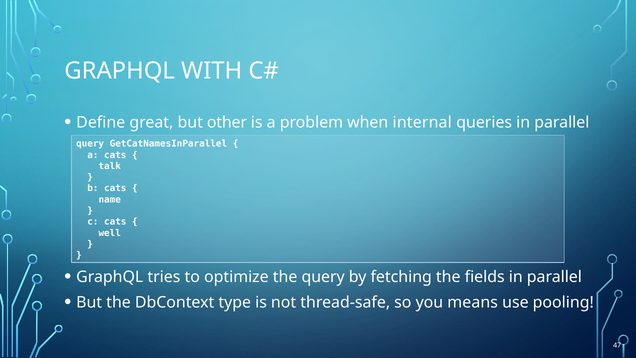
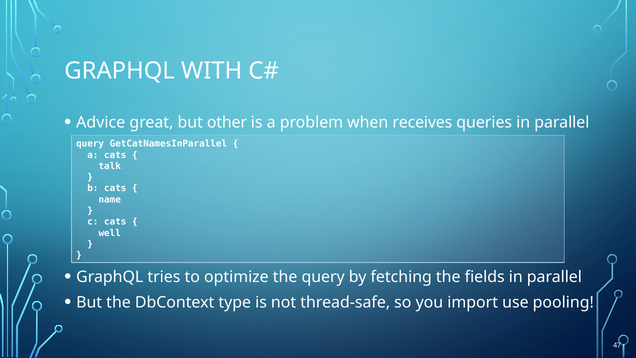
Define: Define -> Advice
internal: internal -> receives
means: means -> import
